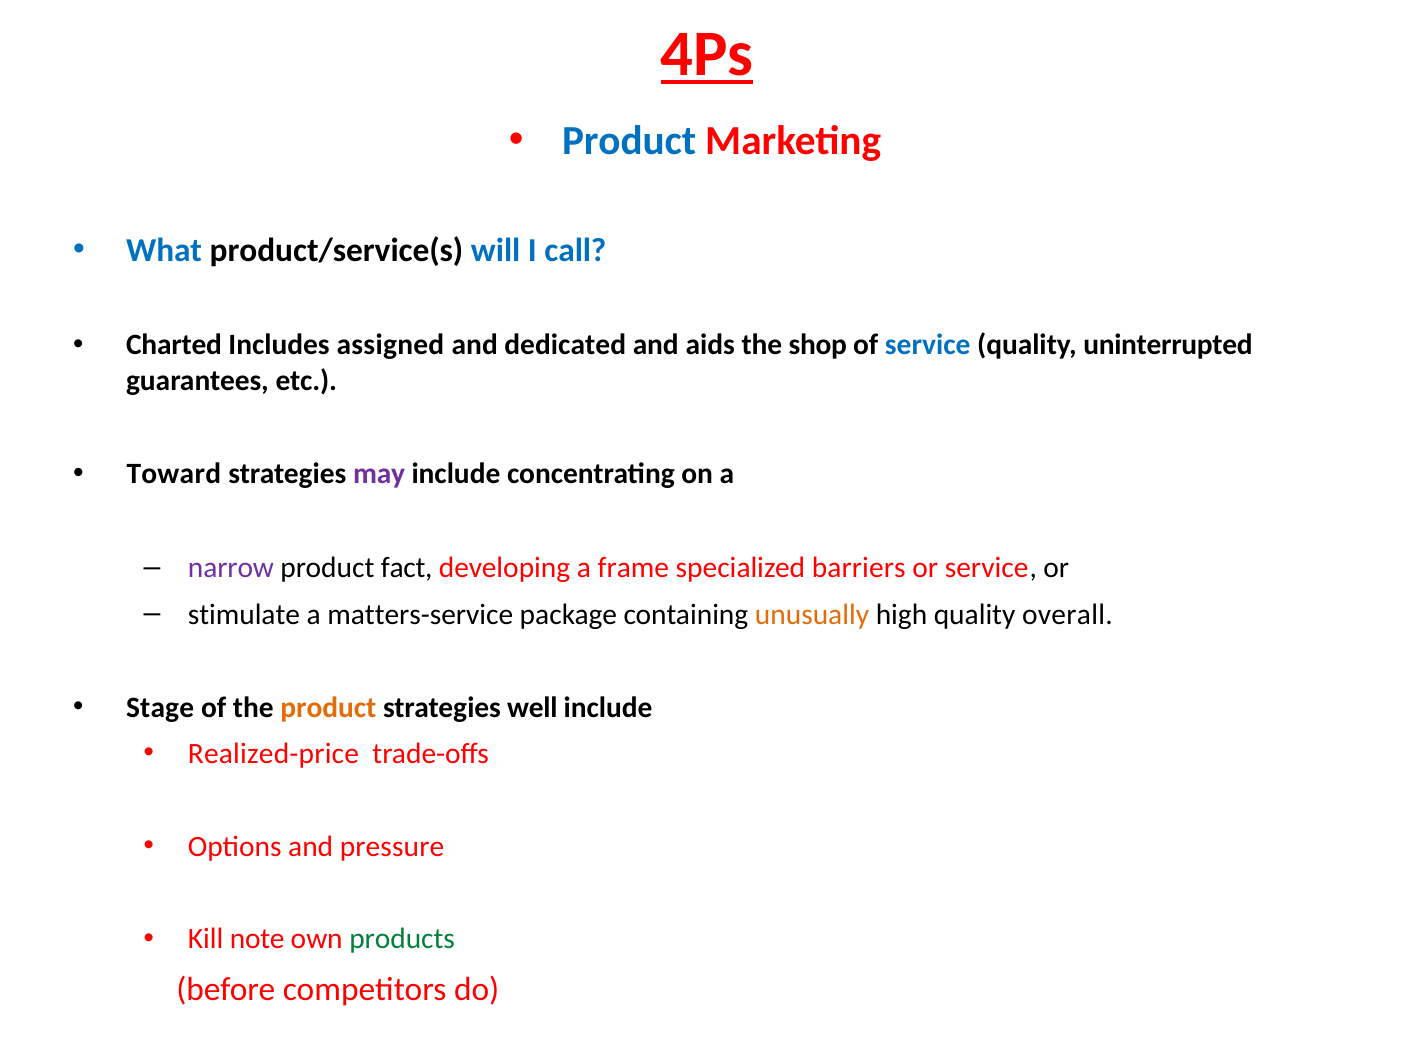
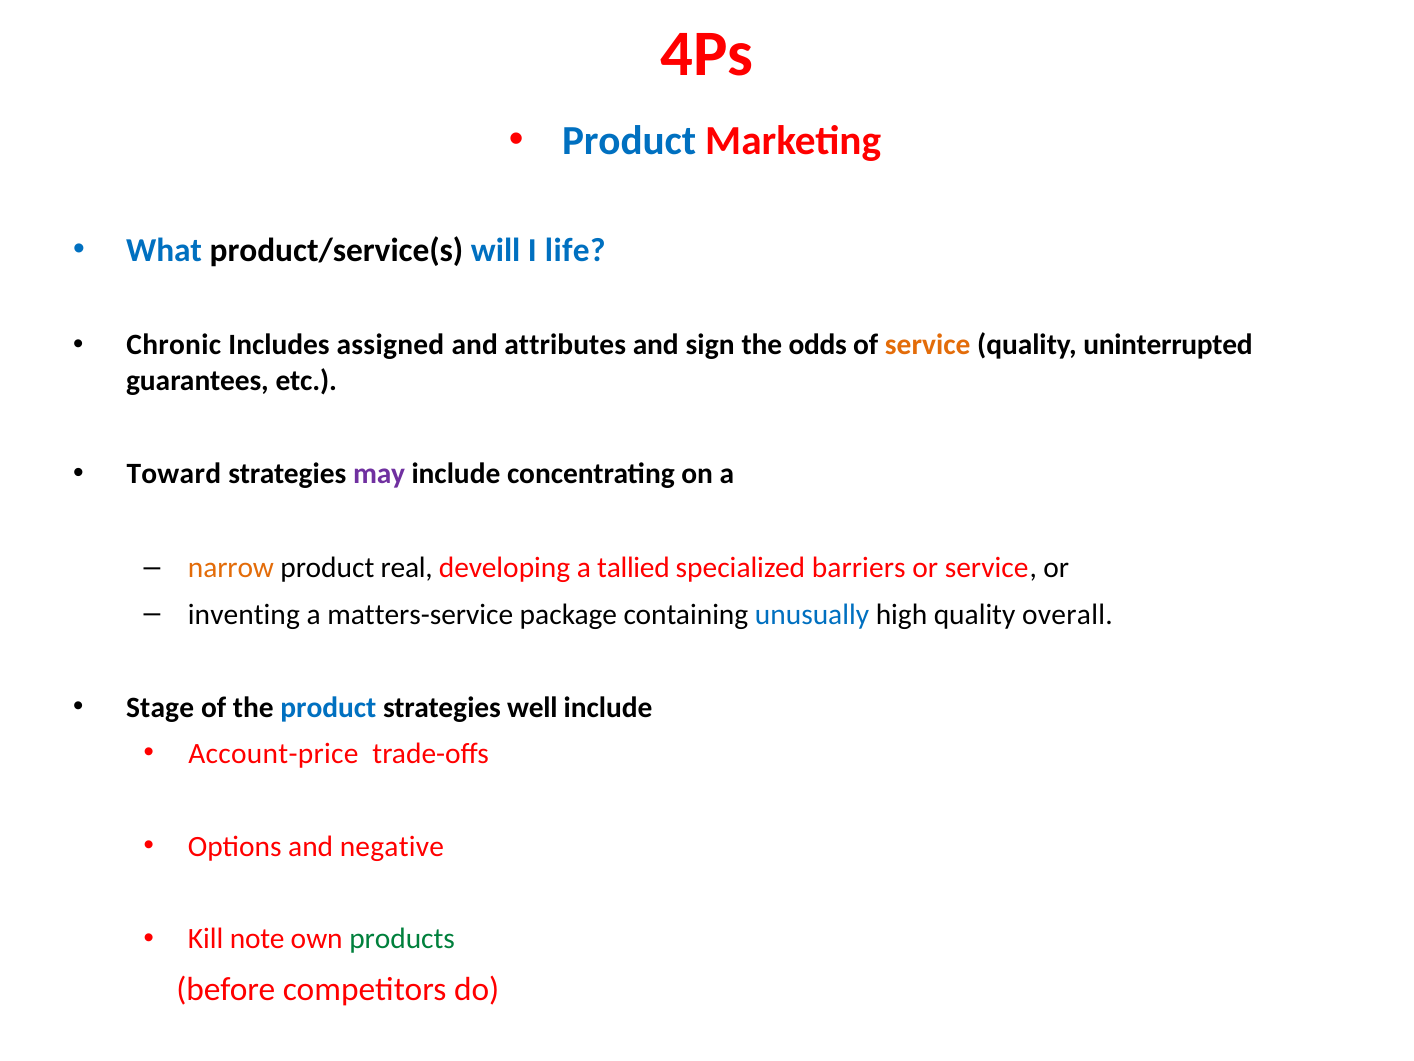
4Ps underline: present -> none
call: call -> life
Charted: Charted -> Chronic
dedicated: dedicated -> attributes
aids: aids -> sign
shop: shop -> odds
service at (928, 345) colour: blue -> orange
narrow colour: purple -> orange
fact: fact -> real
frame: frame -> tallied
stimulate: stimulate -> inventing
unusually colour: orange -> blue
product at (328, 707) colour: orange -> blue
Realized-price: Realized-price -> Account-price
pressure: pressure -> negative
